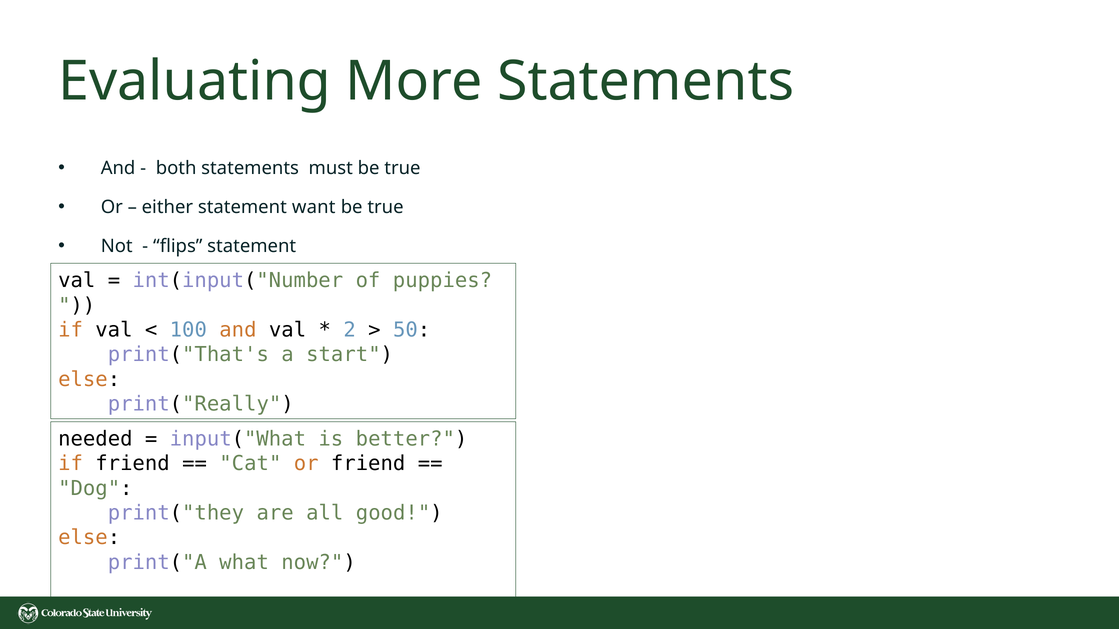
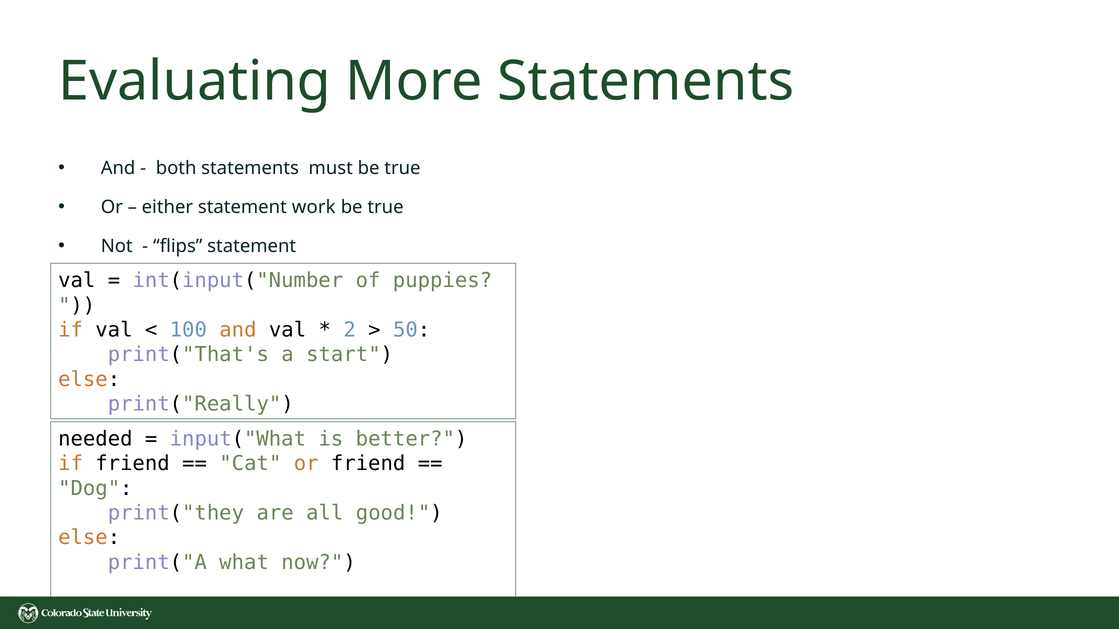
want: want -> work
